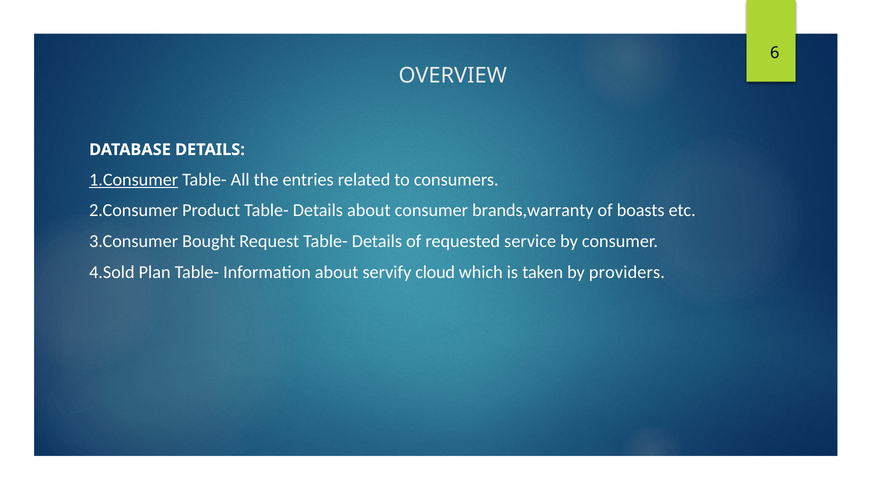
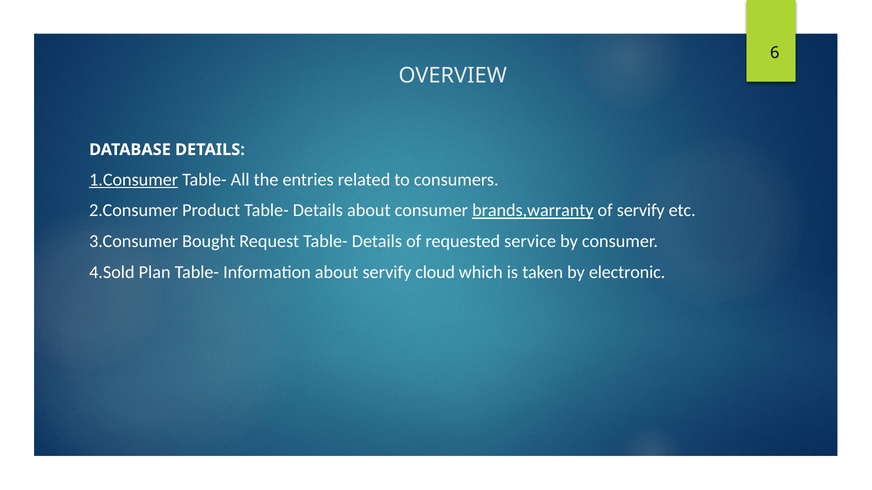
brands,warranty underline: none -> present
of boasts: boasts -> servify
providers: providers -> electronic
